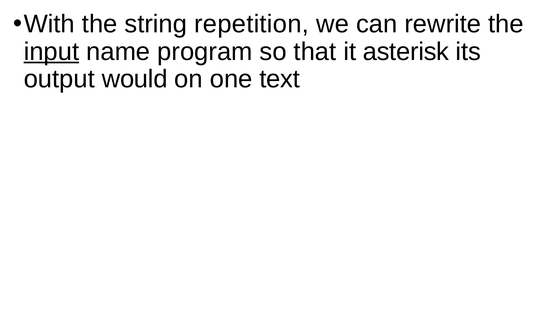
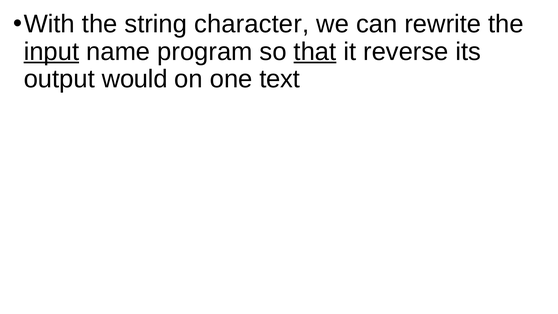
repetition: repetition -> character
that underline: none -> present
asterisk: asterisk -> reverse
